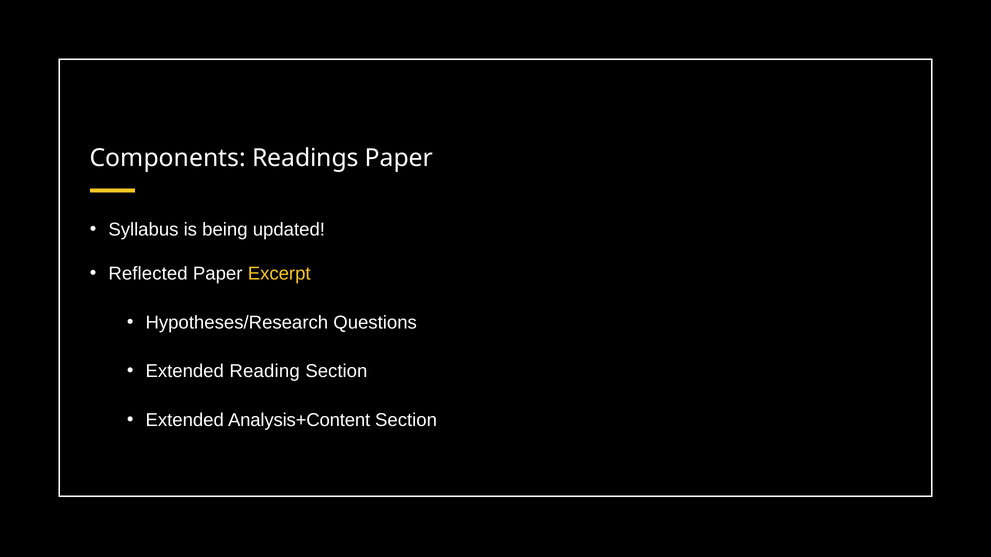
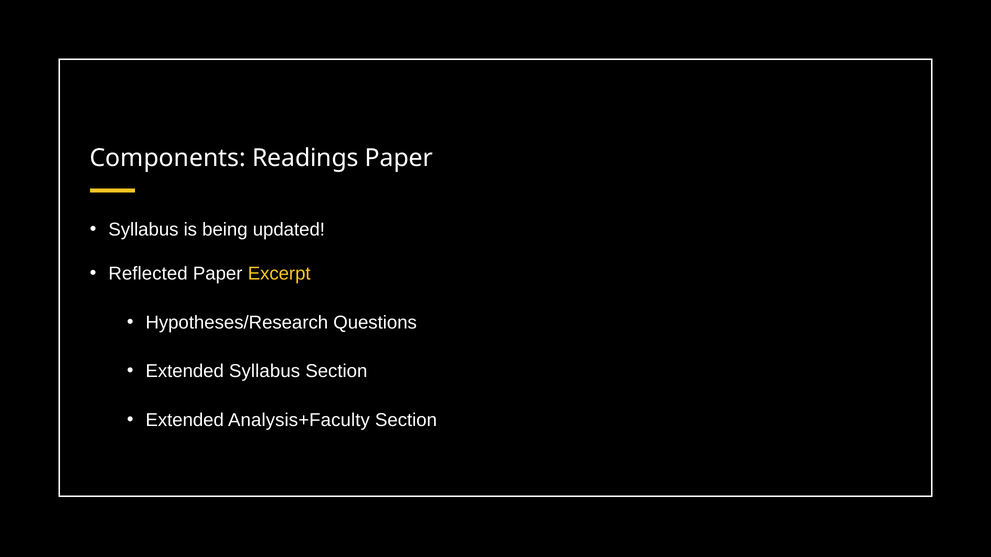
Extended Reading: Reading -> Syllabus
Analysis+Content: Analysis+Content -> Analysis+Faculty
